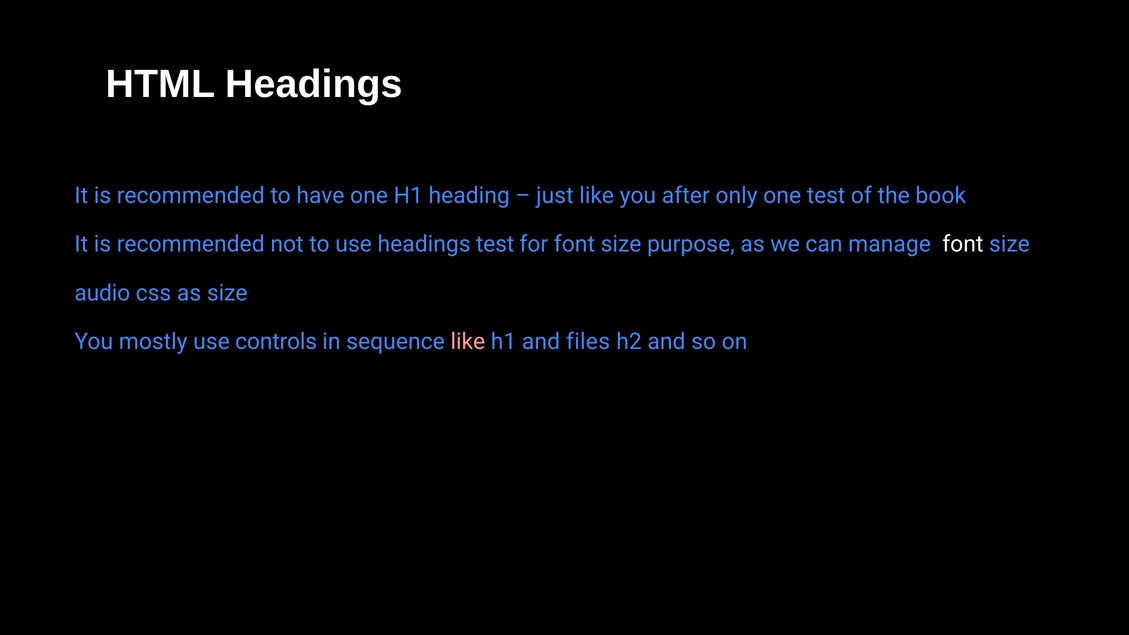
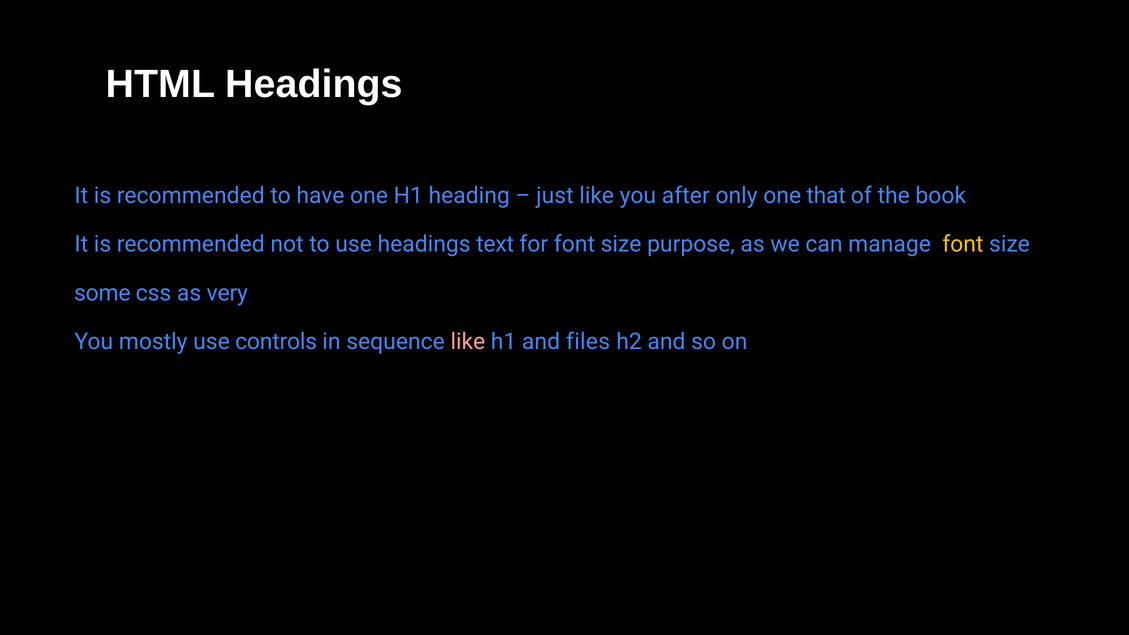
one test: test -> that
headings test: test -> text
font at (963, 244) colour: white -> yellow
audio: audio -> some
as size: size -> very
